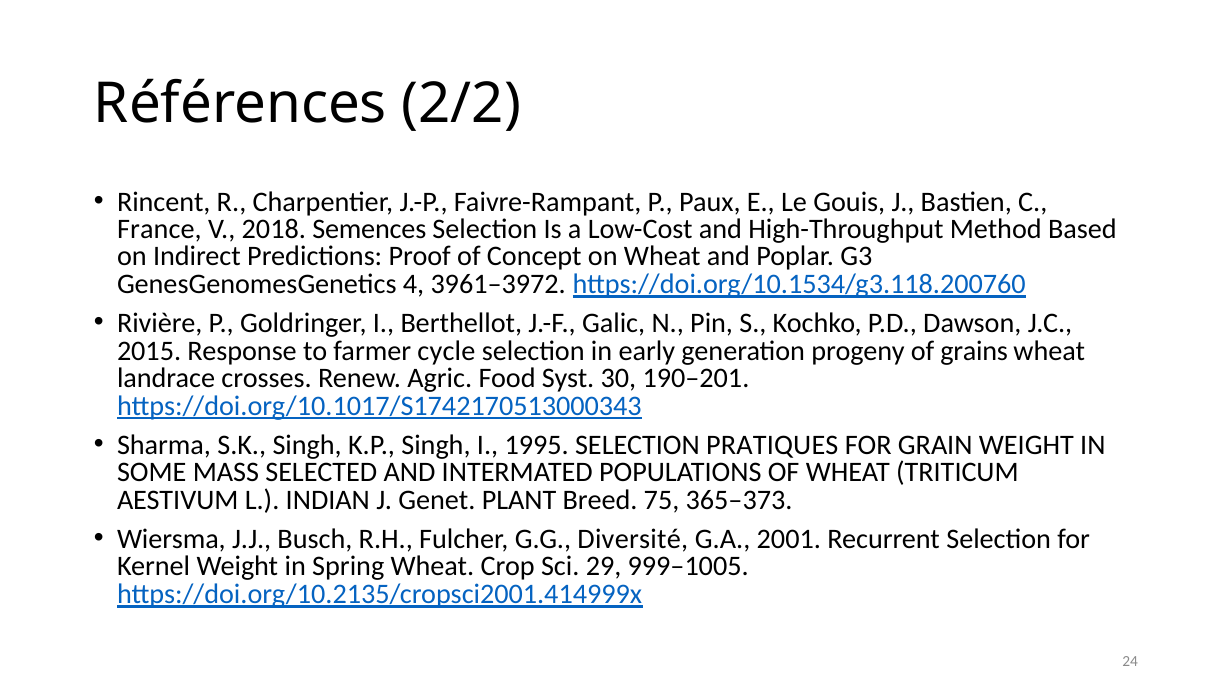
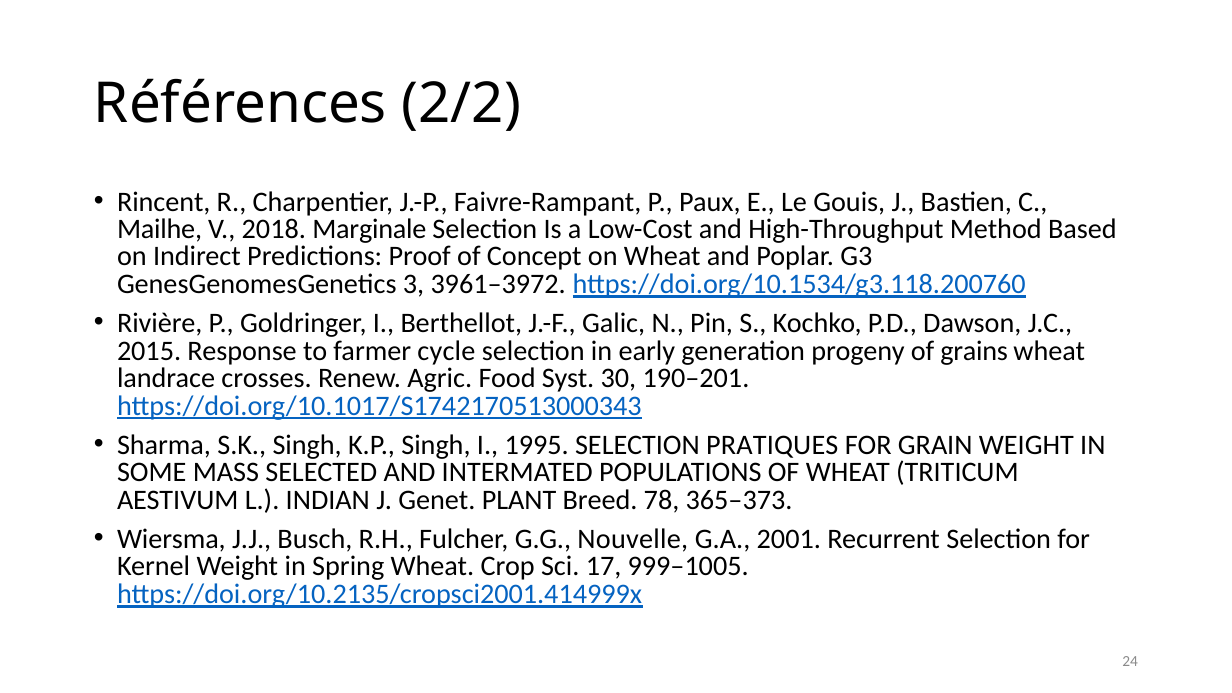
France: France -> Mailhe
Semences: Semences -> Marginale
4: 4 -> 3
75: 75 -> 78
Diversité: Diversité -> Nouvelle
29: 29 -> 17
